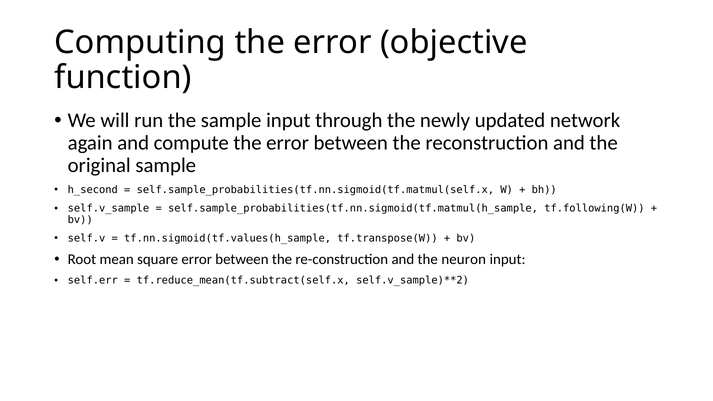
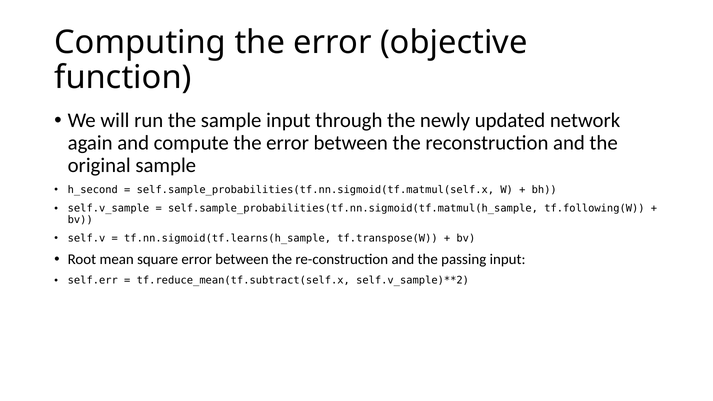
tf.nn.sigmoid(tf.values(h_sample: tf.nn.sigmoid(tf.values(h_sample -> tf.nn.sigmoid(tf.learns(h_sample
neuron: neuron -> passing
